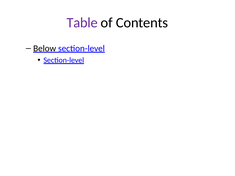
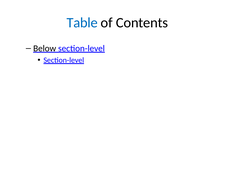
Table colour: purple -> blue
